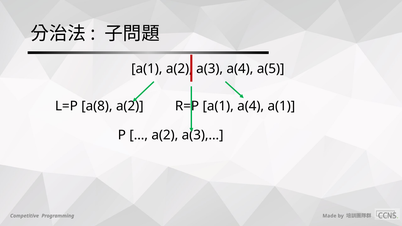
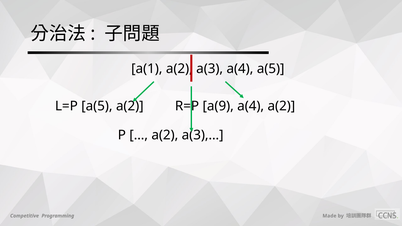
L=P a(8: a(8 -> a(5
a(1 at (218, 106): a(1 -> a(9
a(4 a(1: a(1 -> a(2
